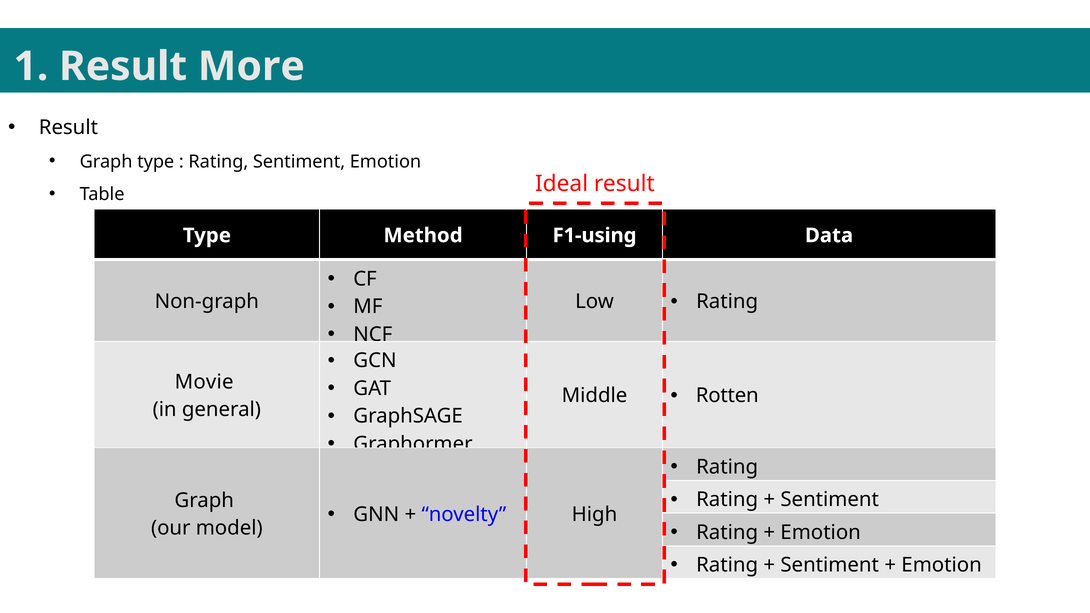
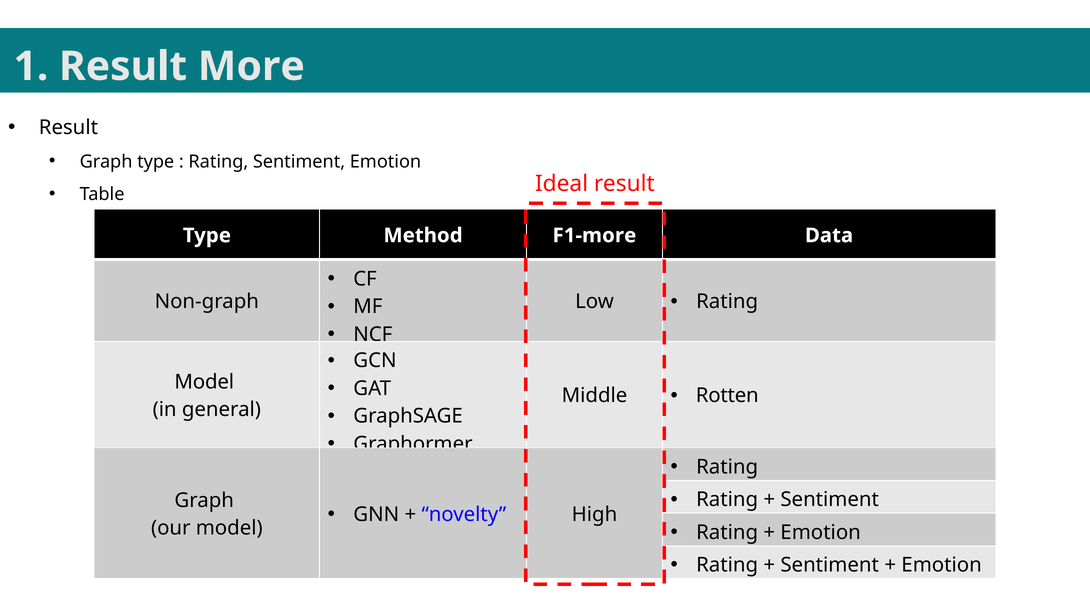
F1-using: F1-using -> F1-more
Movie at (204, 382): Movie -> Model
